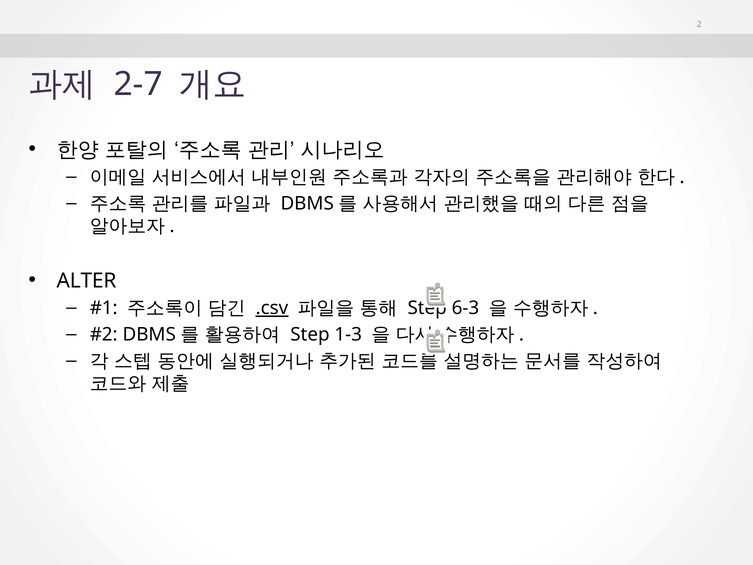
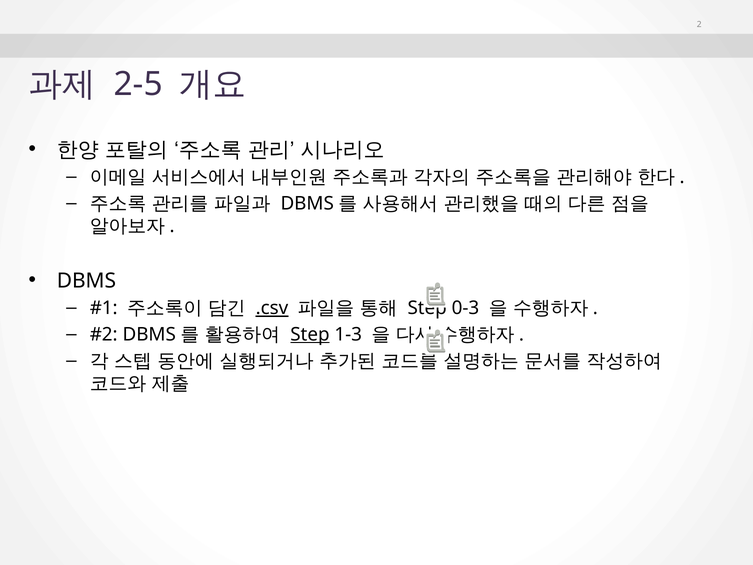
2-7: 2-7 -> 2-5
ALTER: ALTER -> DBMS
6-3: 6-3 -> 0-3
Step at (310, 334) underline: none -> present
